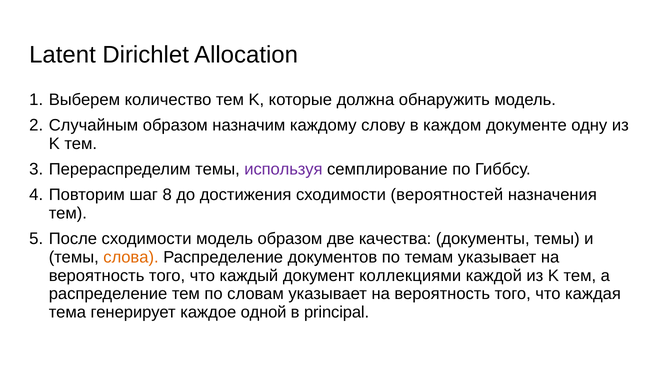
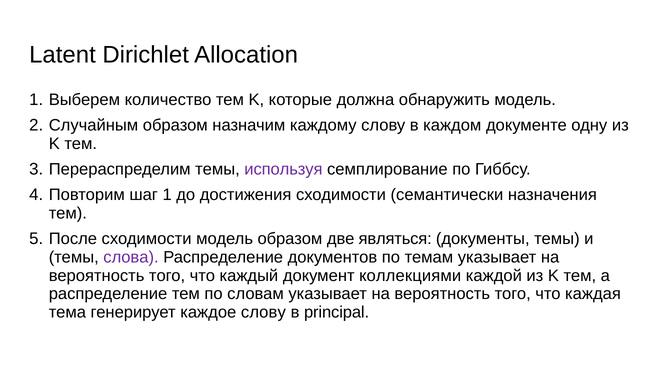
шаг 8: 8 -> 1
вероятностей: вероятностей -> семантически
качества: качества -> являться
слова colour: orange -> purple
каждое одной: одной -> слову
